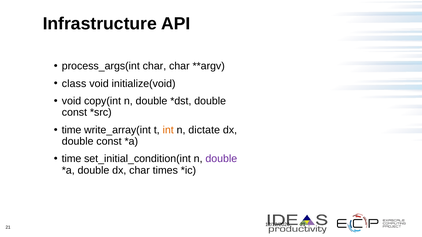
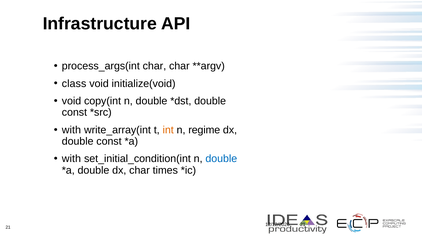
time at (72, 130): time -> with
dictate: dictate -> regime
time at (72, 159): time -> with
double at (221, 159) colour: purple -> blue
